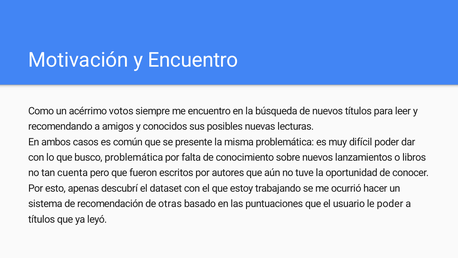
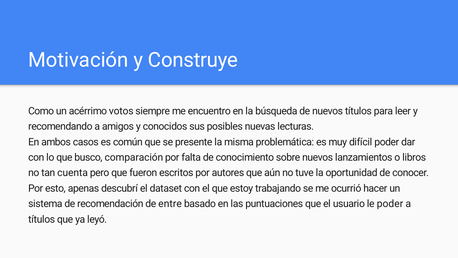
y Encuentro: Encuentro -> Construye
busco problemática: problemática -> comparación
otras: otras -> entre
